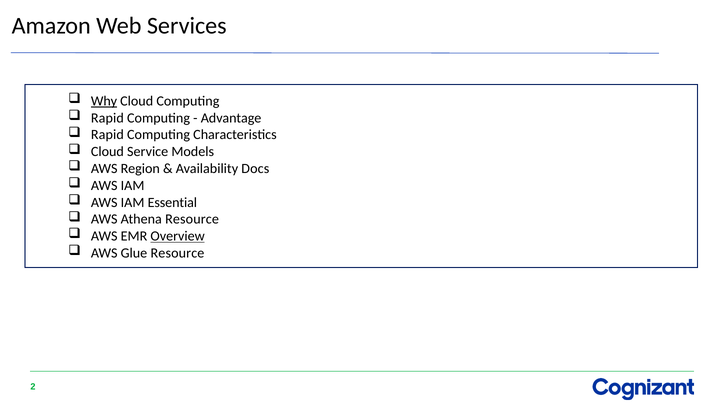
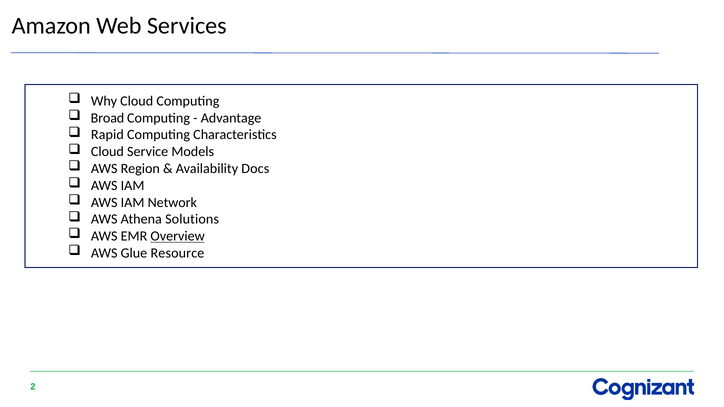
Why underline: present -> none
Rapid at (107, 118): Rapid -> Broad
Essential: Essential -> Network
Athena Resource: Resource -> Solutions
